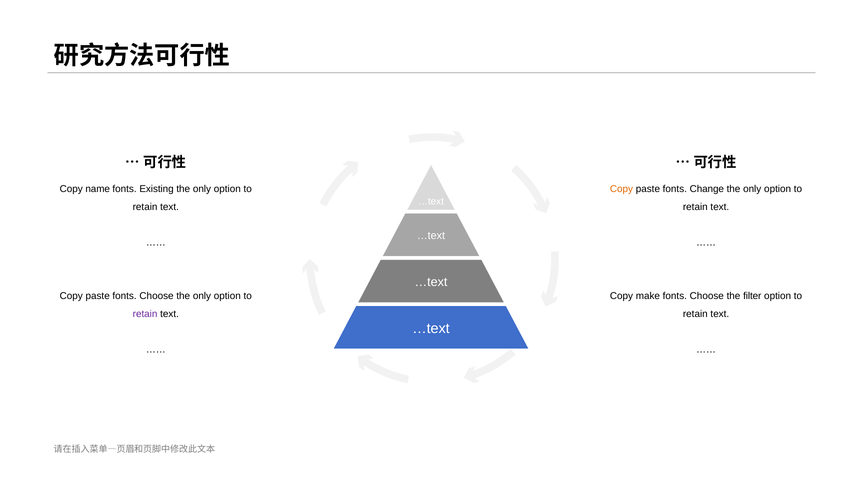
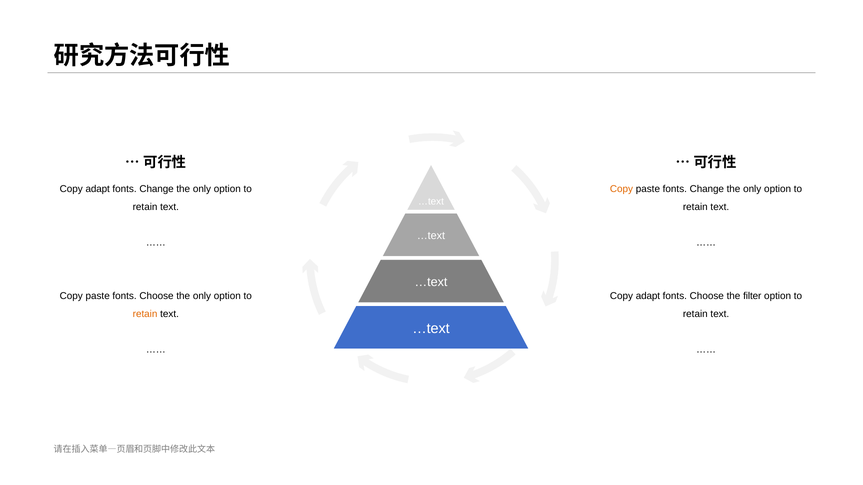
name at (98, 189): name -> adapt
Existing at (157, 189): Existing -> Change
make at (648, 296): make -> adapt
retain at (145, 314) colour: purple -> orange
